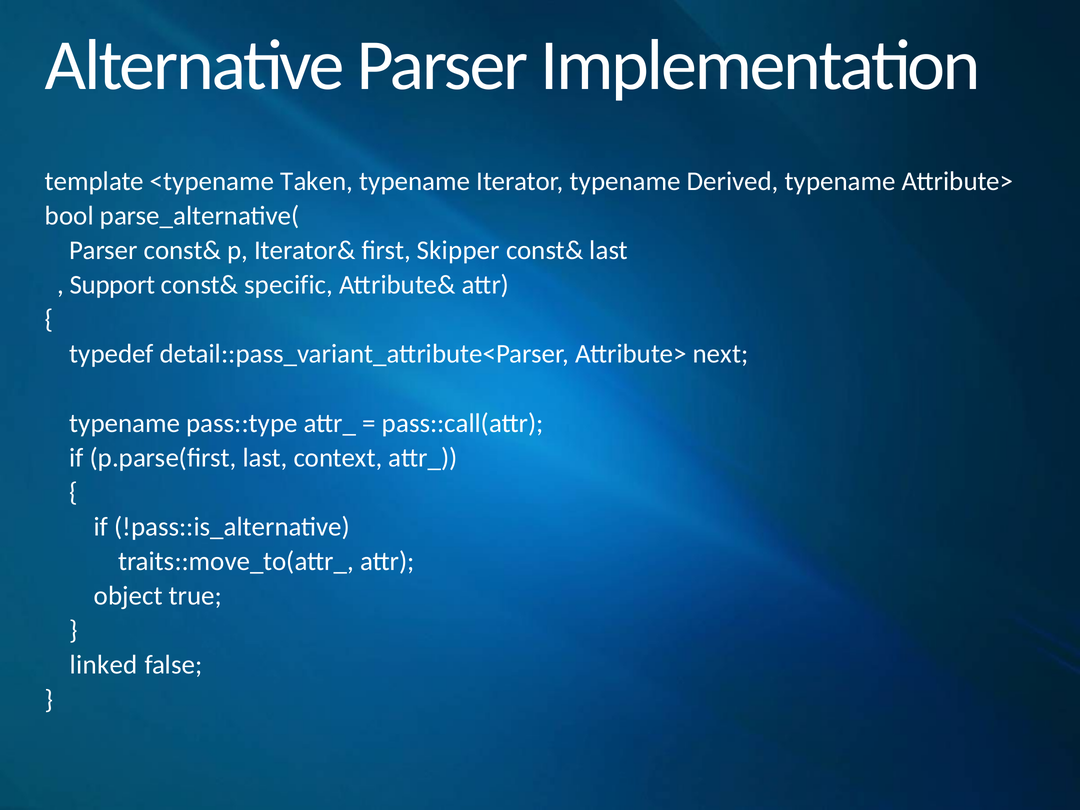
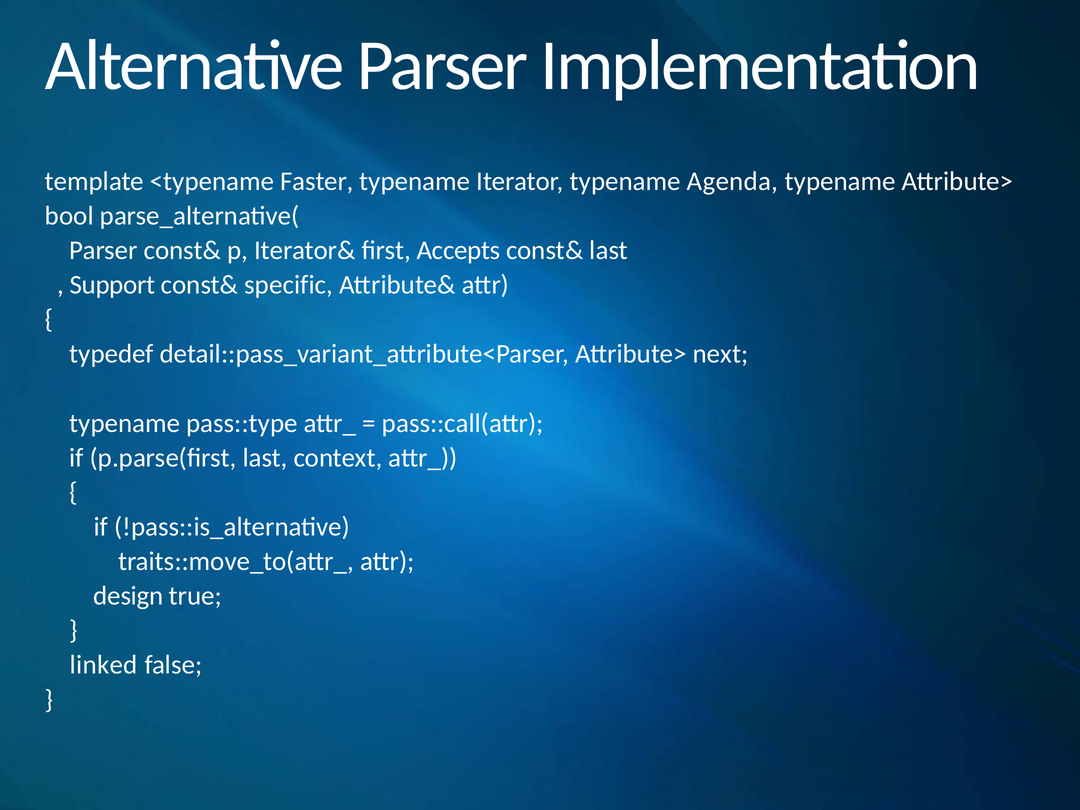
Taken: Taken -> Faster
Derived: Derived -> Agenda
Skipper: Skipper -> Accepts
object: object -> design
